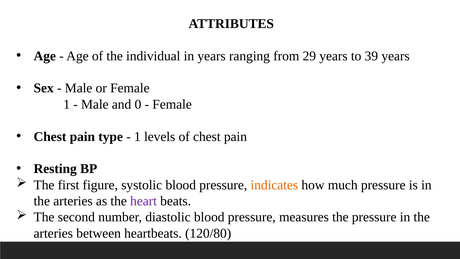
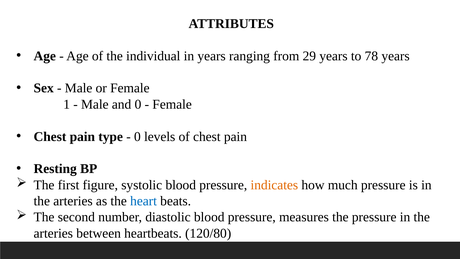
39: 39 -> 78
1 at (137, 136): 1 -> 0
heart colour: purple -> blue
